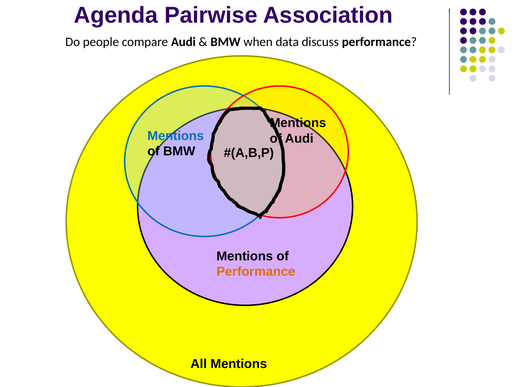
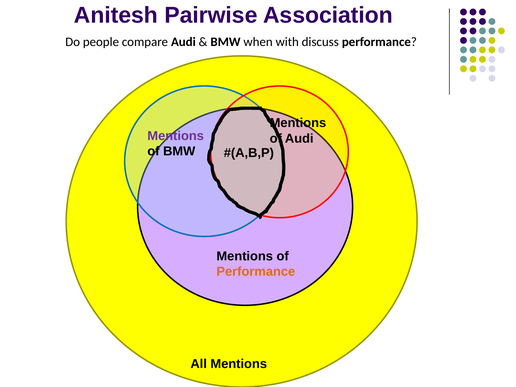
Agenda: Agenda -> Anitesh
data: data -> with
Mentions at (176, 136) colour: blue -> purple
